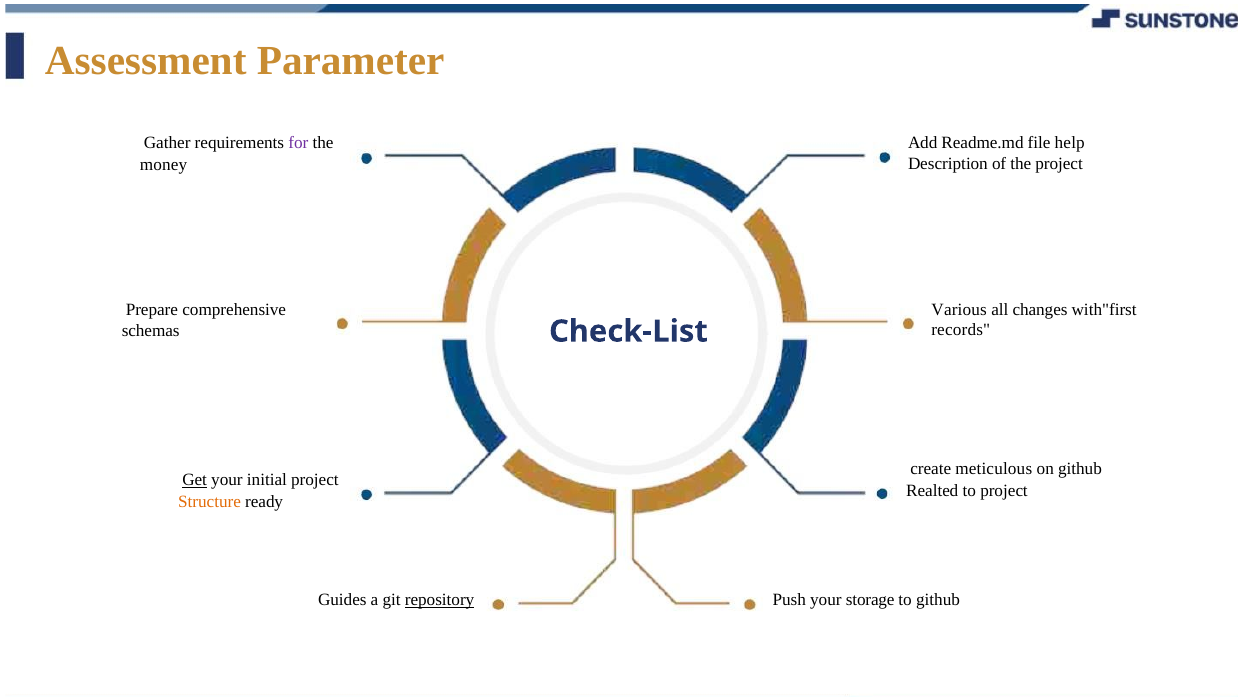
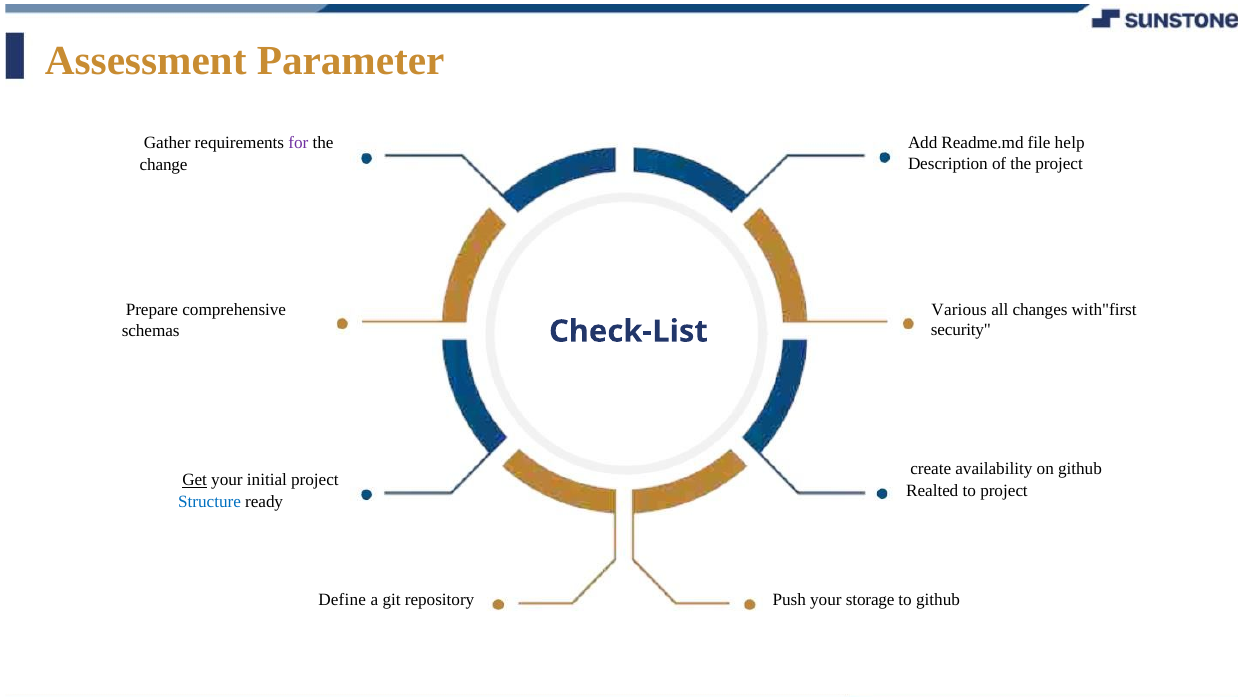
money: money -> change
records: records -> security
meticulous: meticulous -> availability
Structure colour: orange -> blue
Guides: Guides -> Define
repository underline: present -> none
